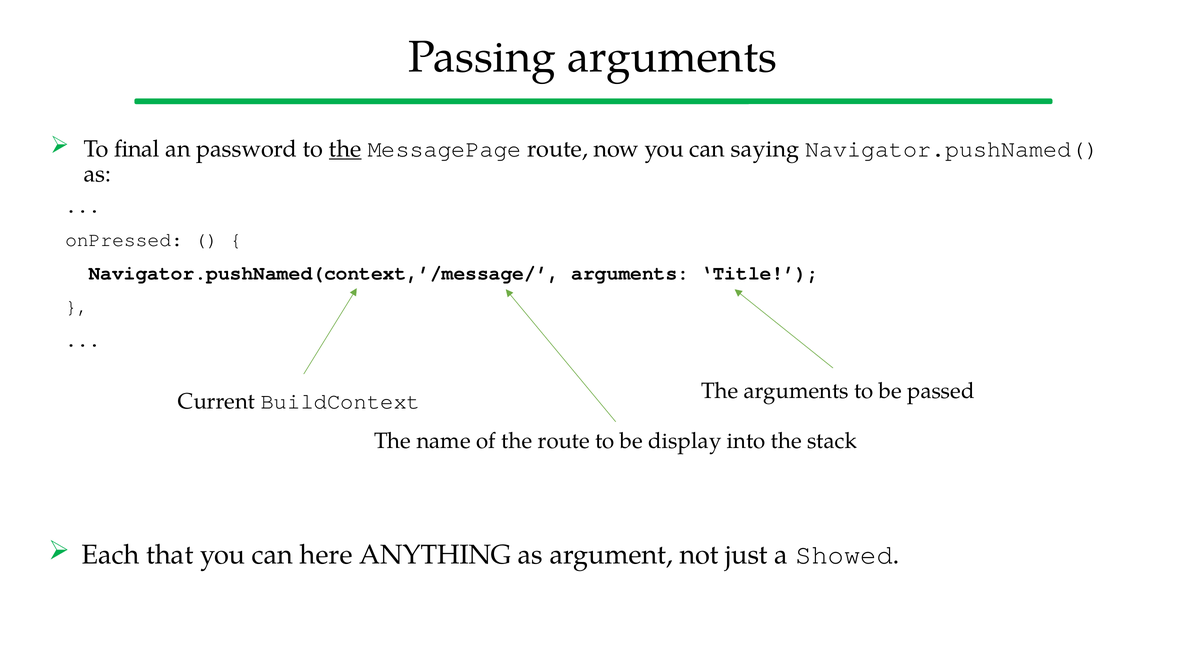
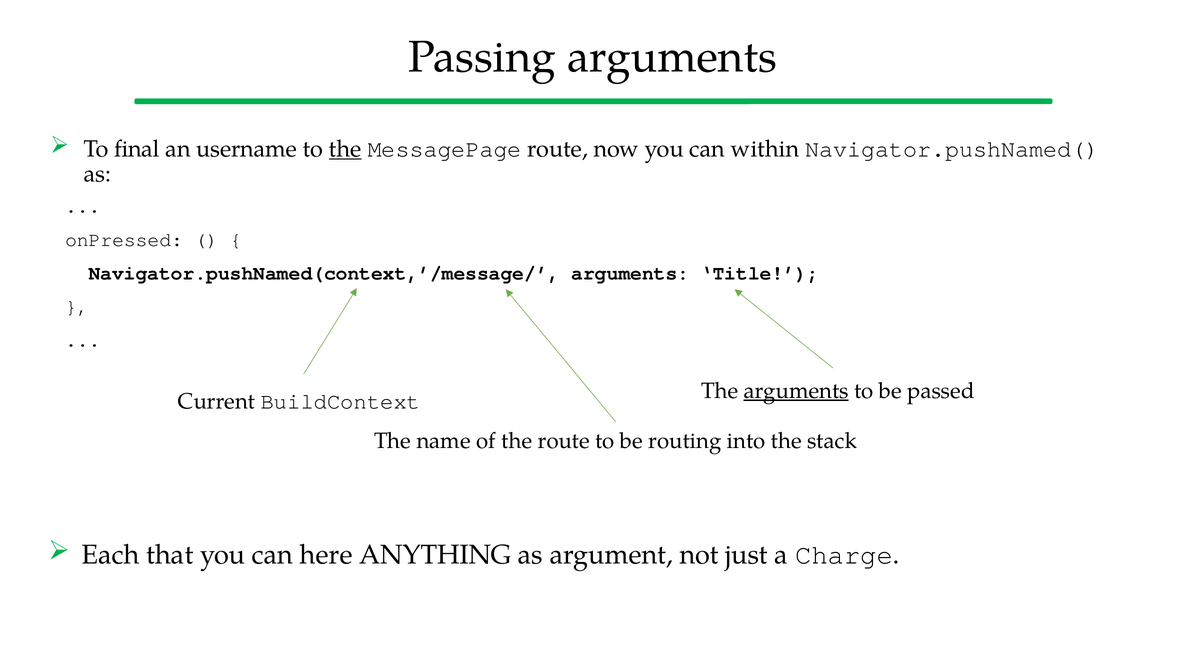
password: password -> username
saying: saying -> within
arguments at (796, 391) underline: none -> present
display: display -> routing
Showed: Showed -> Charge
